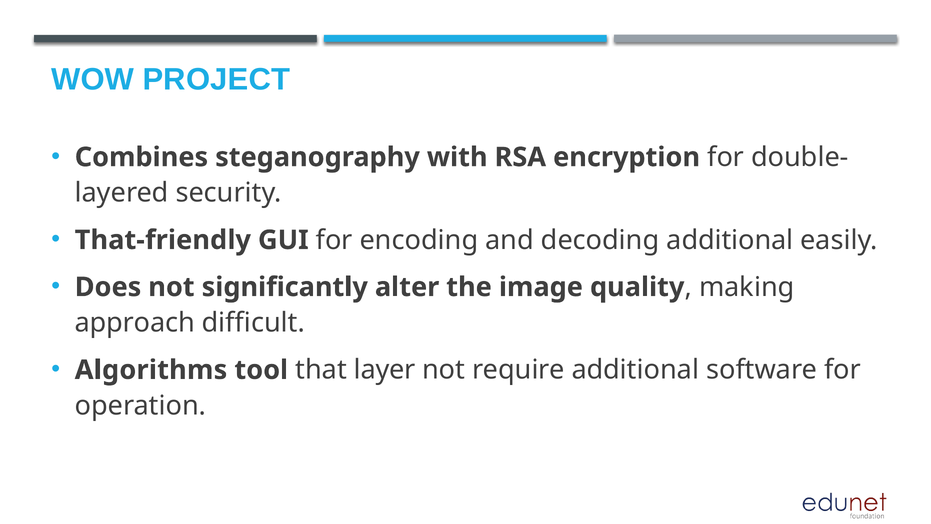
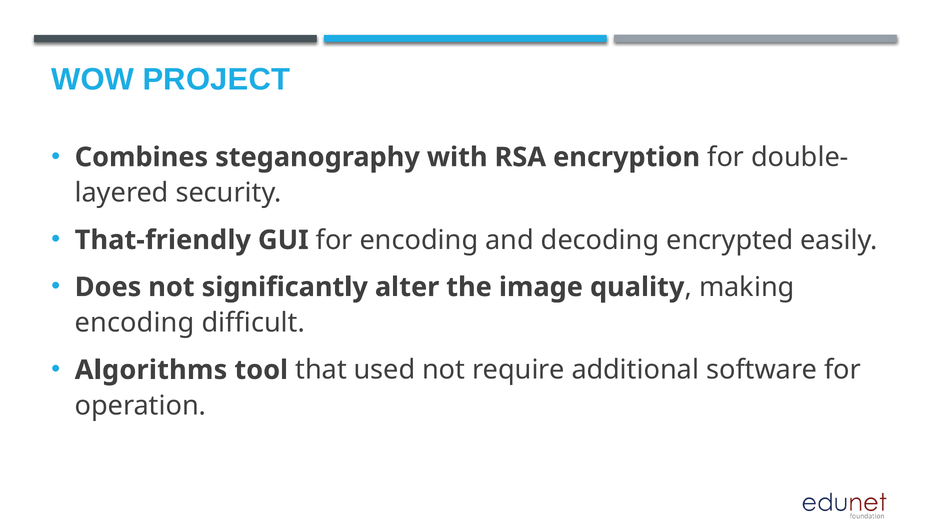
decoding additional: additional -> encrypted
approach at (135, 323): approach -> encoding
layer: layer -> used
